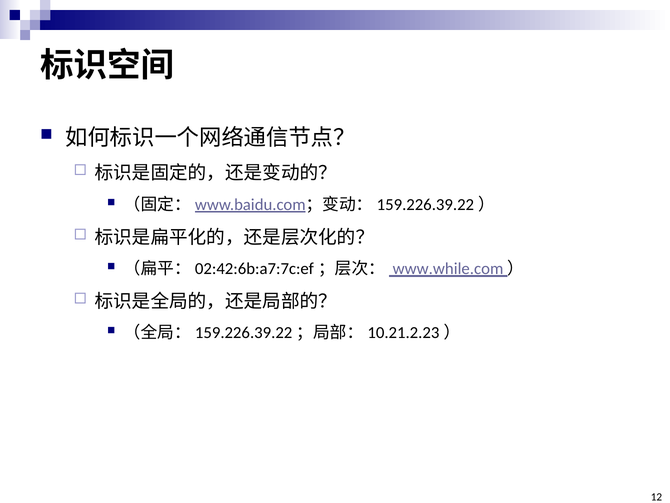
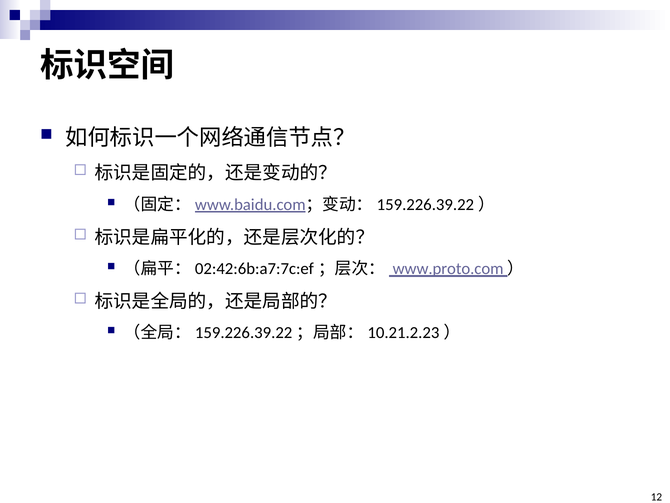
www.while.com: www.while.com -> www.proto.com
